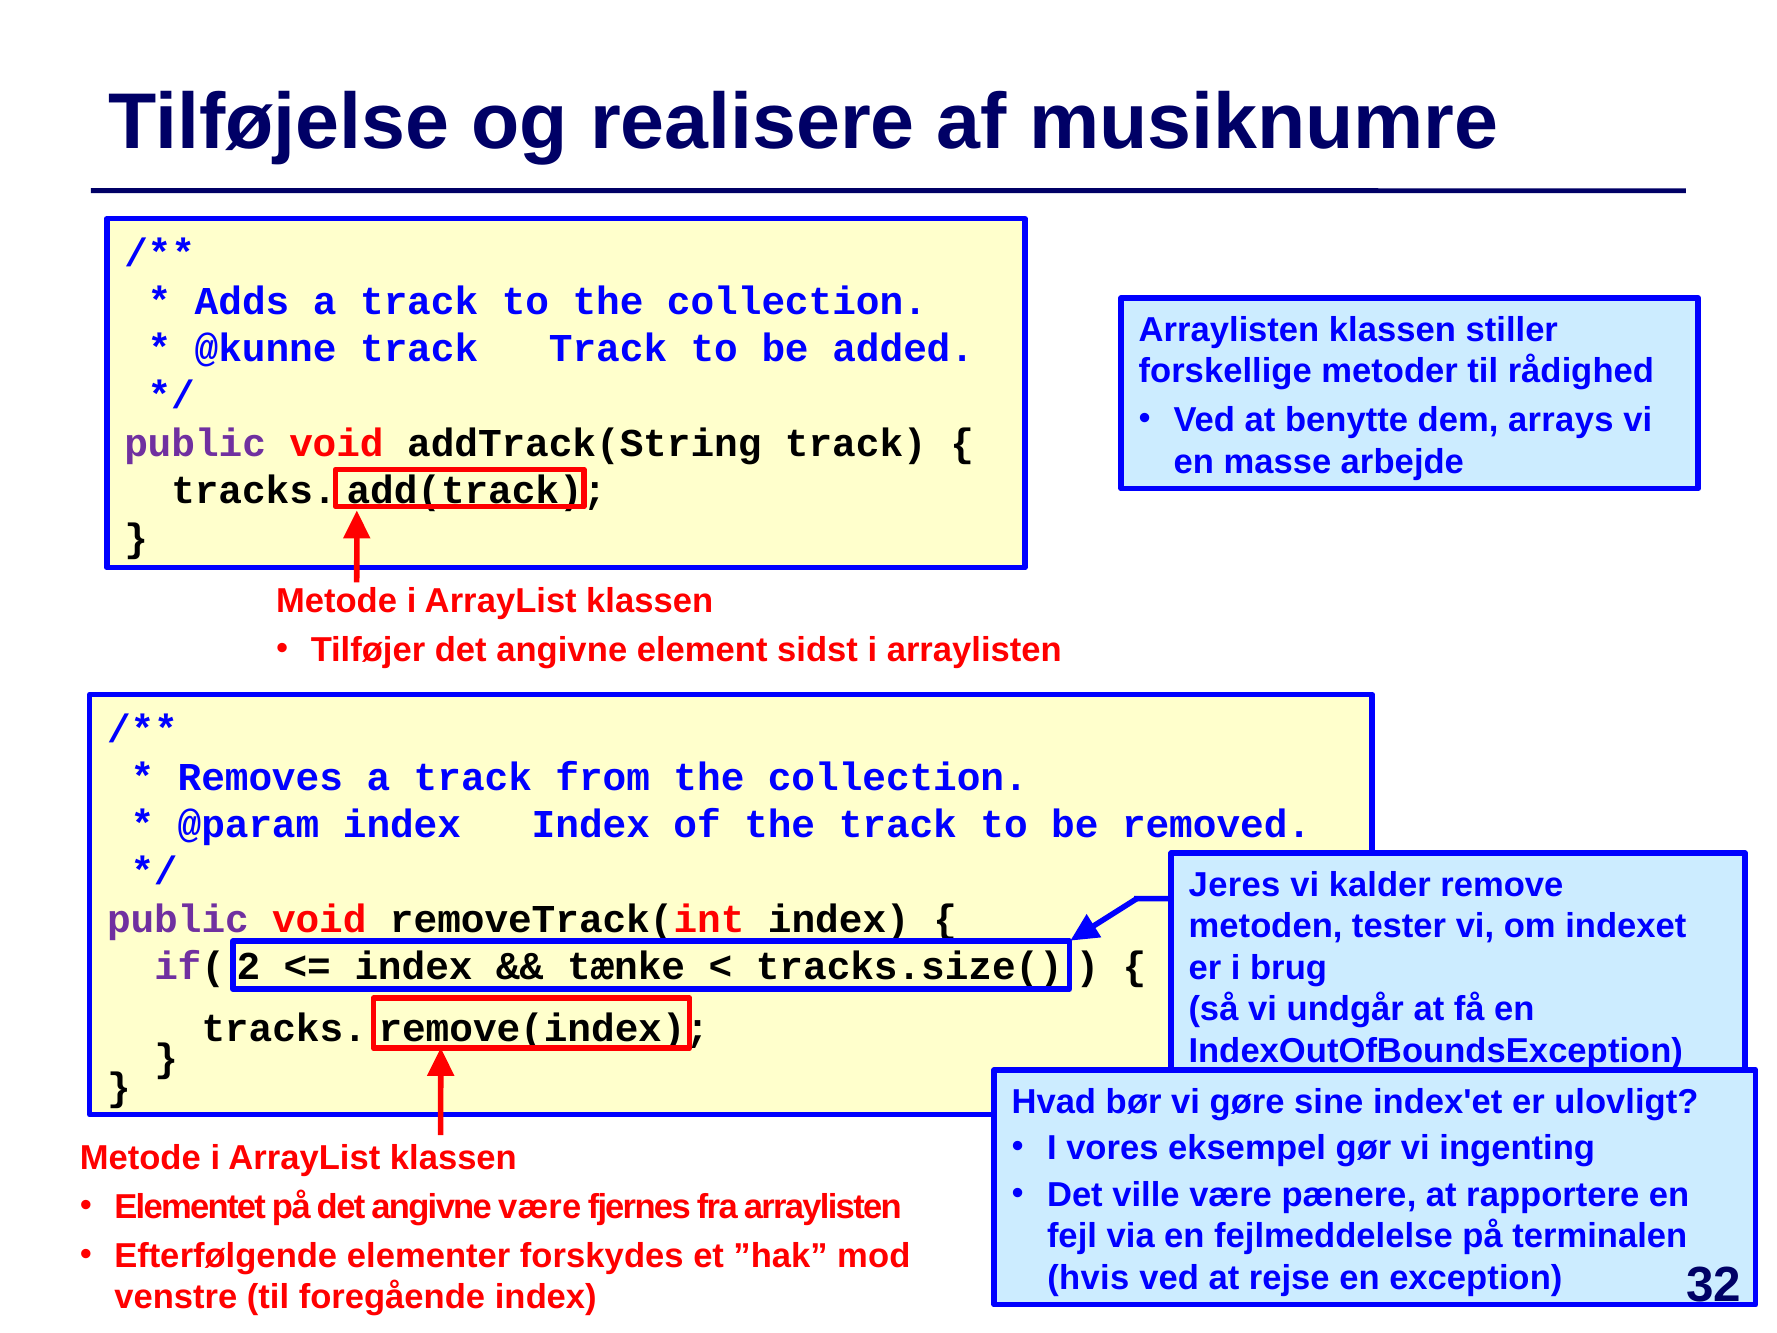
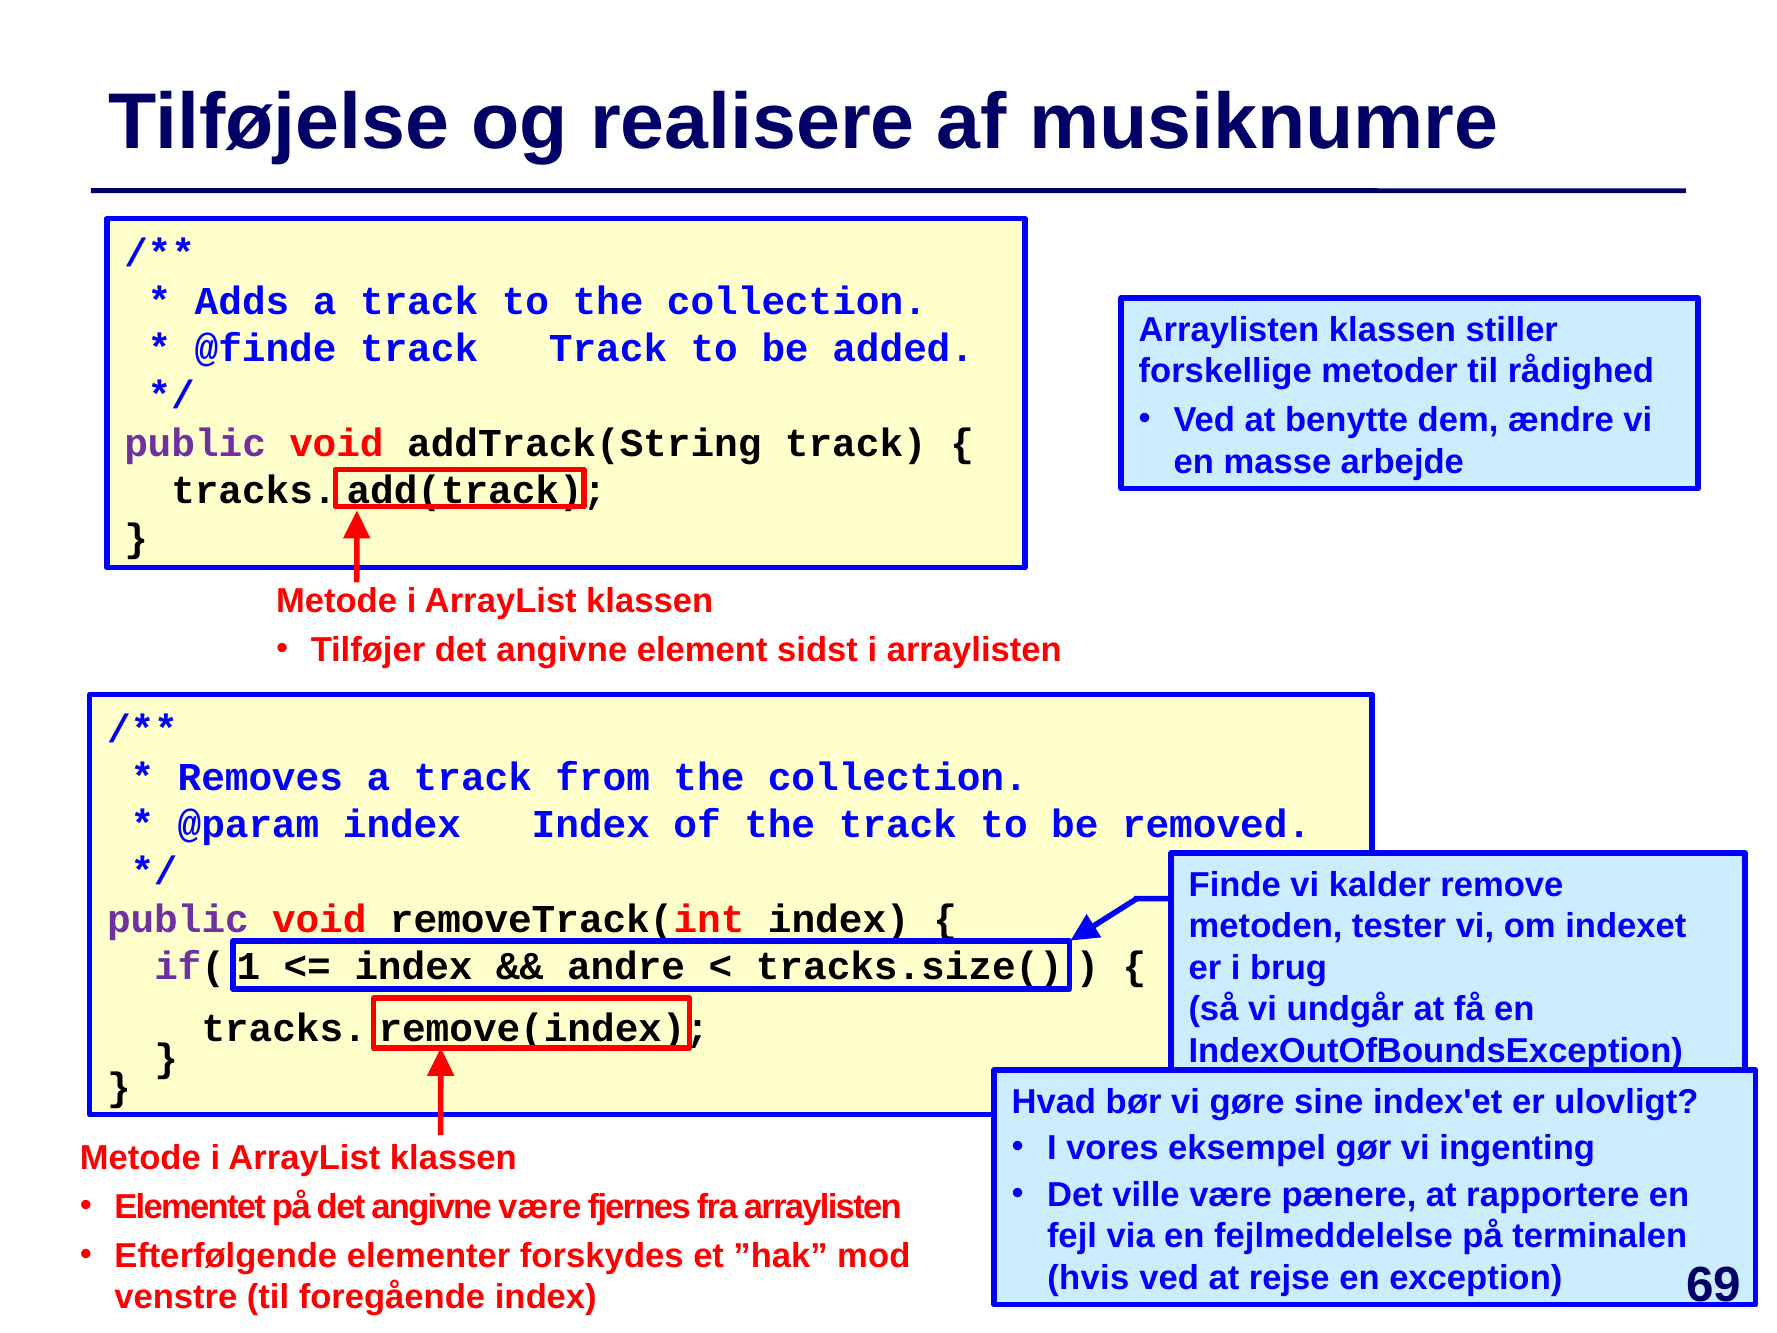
@kunne: @kunne -> @finde
arrays: arrays -> ændre
Jeres: Jeres -> Finde
2: 2 -> 1
tænke: tænke -> andre
32: 32 -> 69
